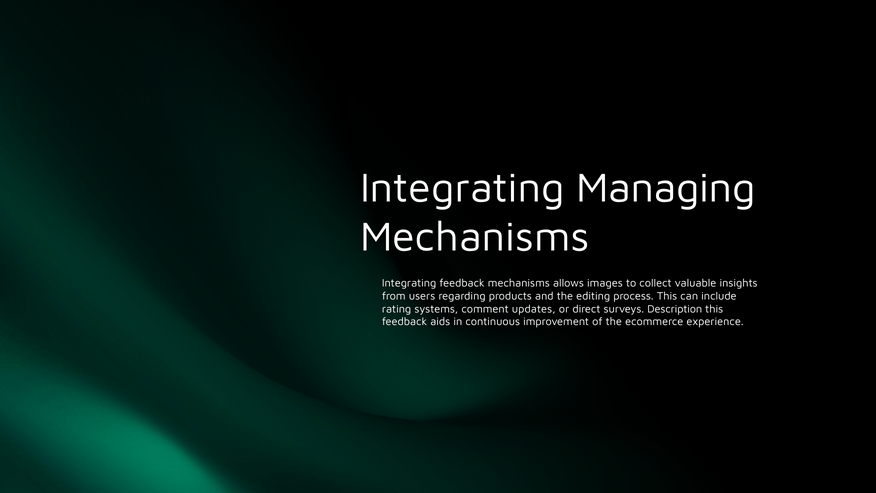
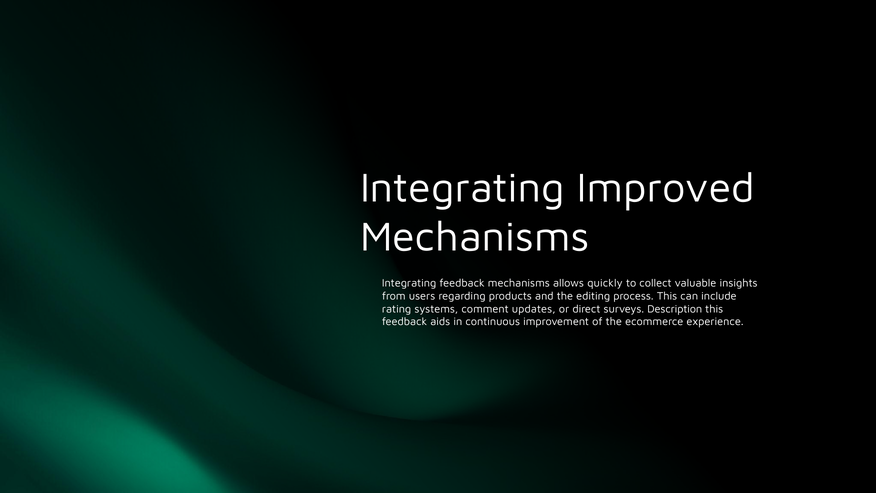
Managing: Managing -> Improved
images: images -> quickly
